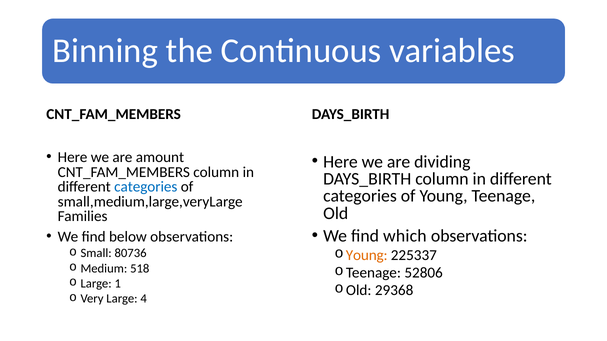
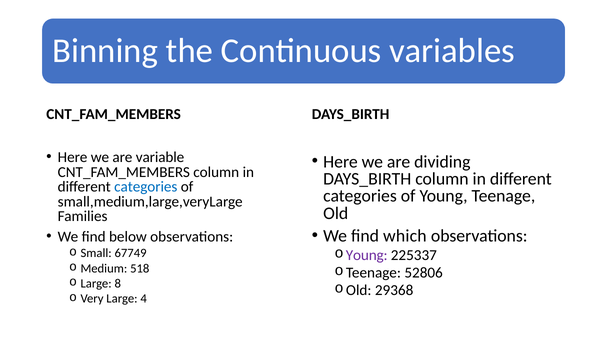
amount: amount -> variable
80736: 80736 -> 67749
Young at (367, 255) colour: orange -> purple
1: 1 -> 8
